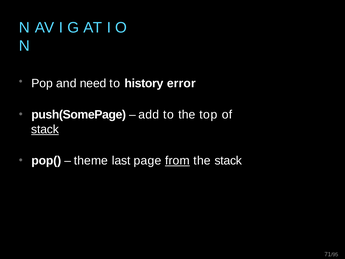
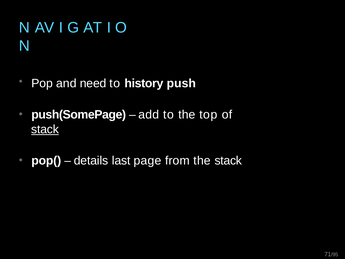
error: error -> push
theme: theme -> details
from underline: present -> none
